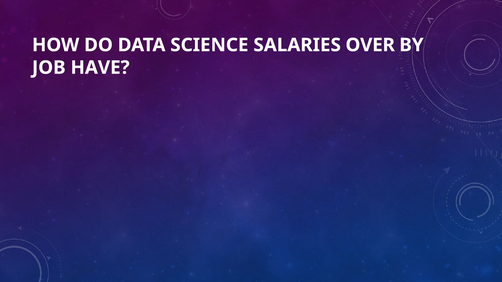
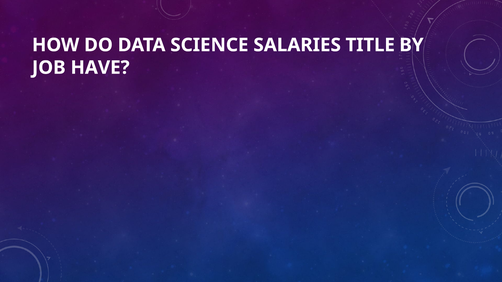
OVER: OVER -> TITLE
